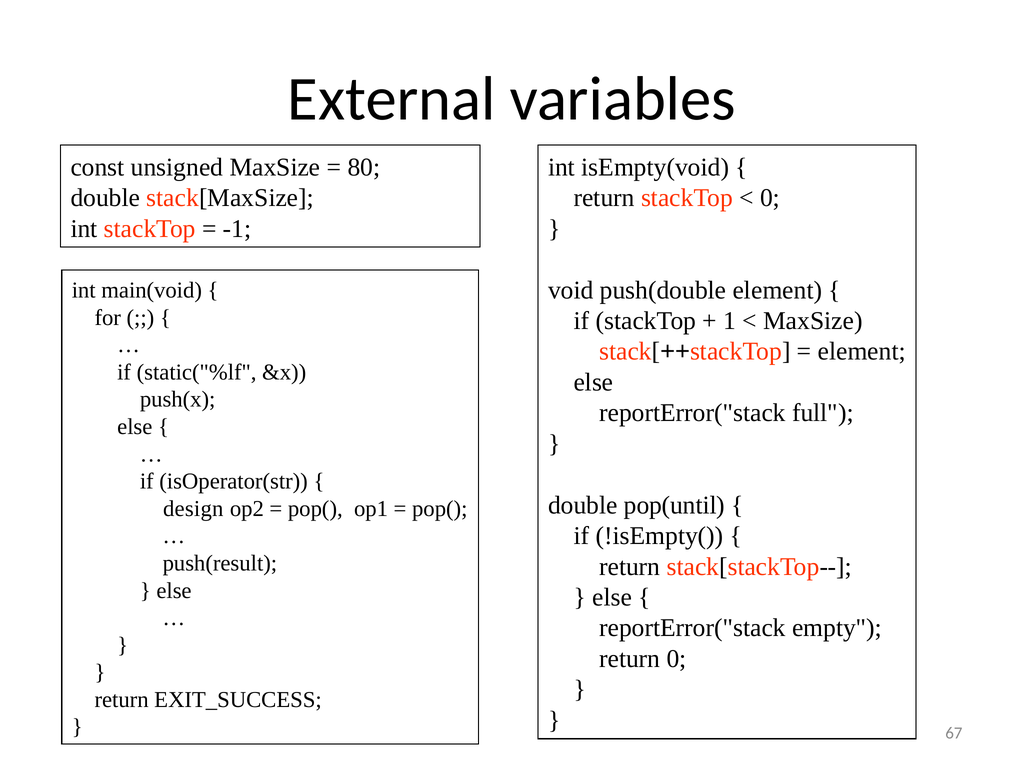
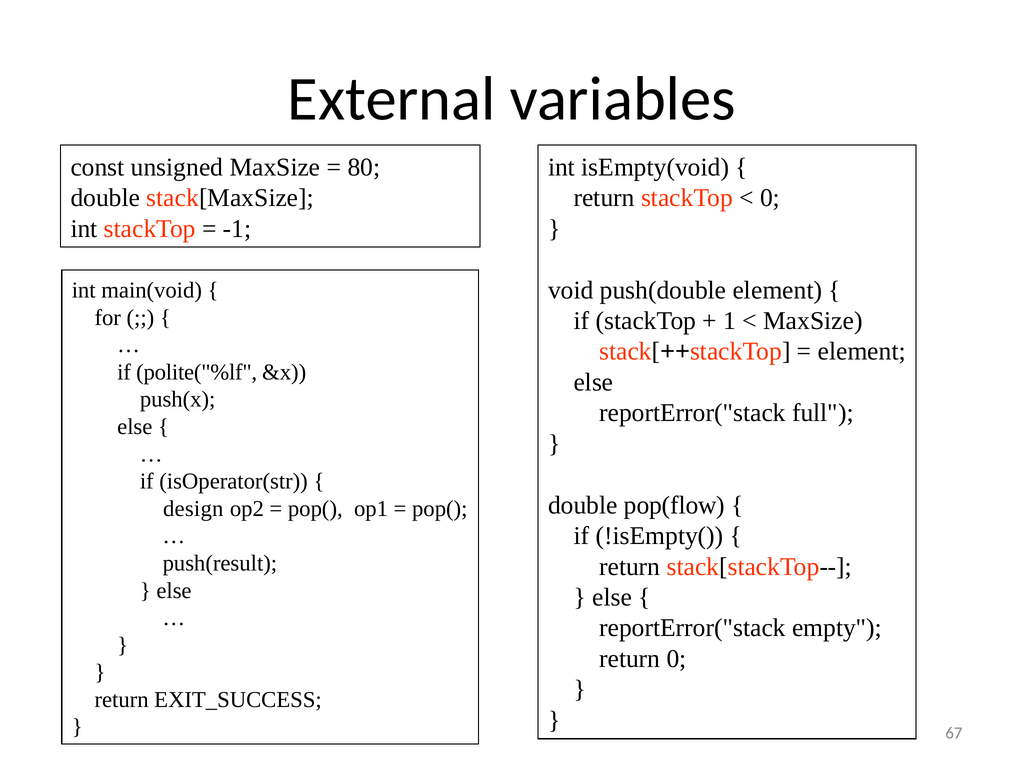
static("%lf: static("%lf -> polite("%lf
pop(until: pop(until -> pop(flow
